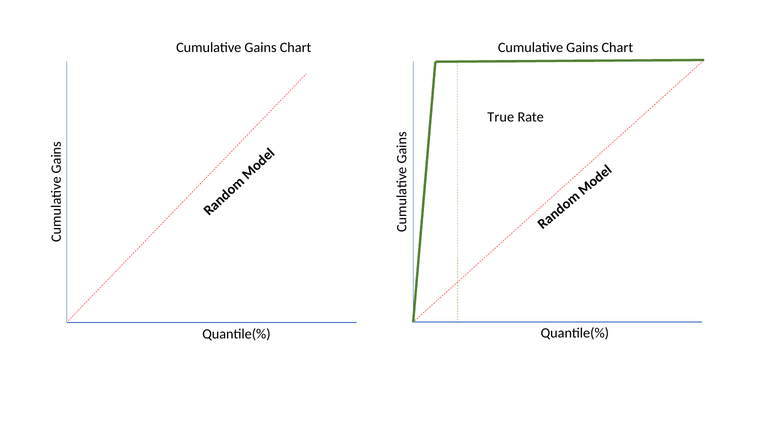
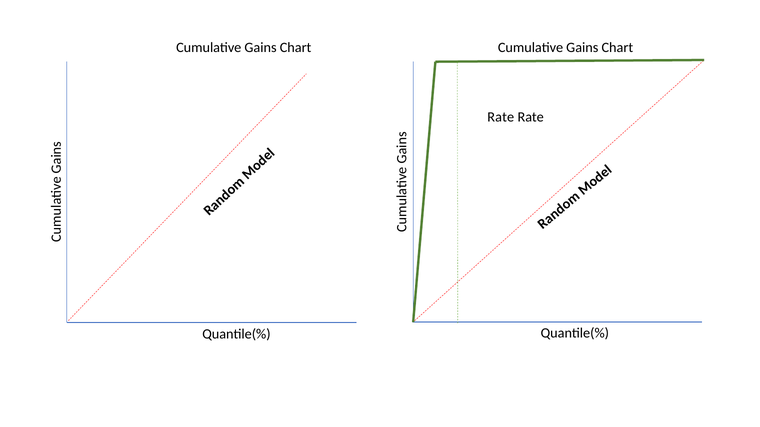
True at (501, 117): True -> Rate
